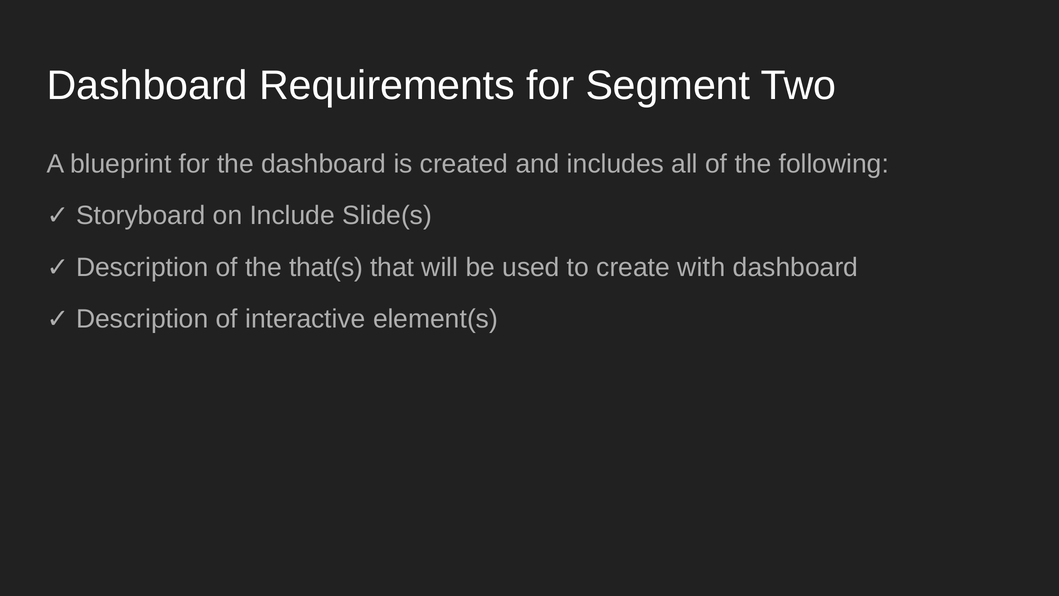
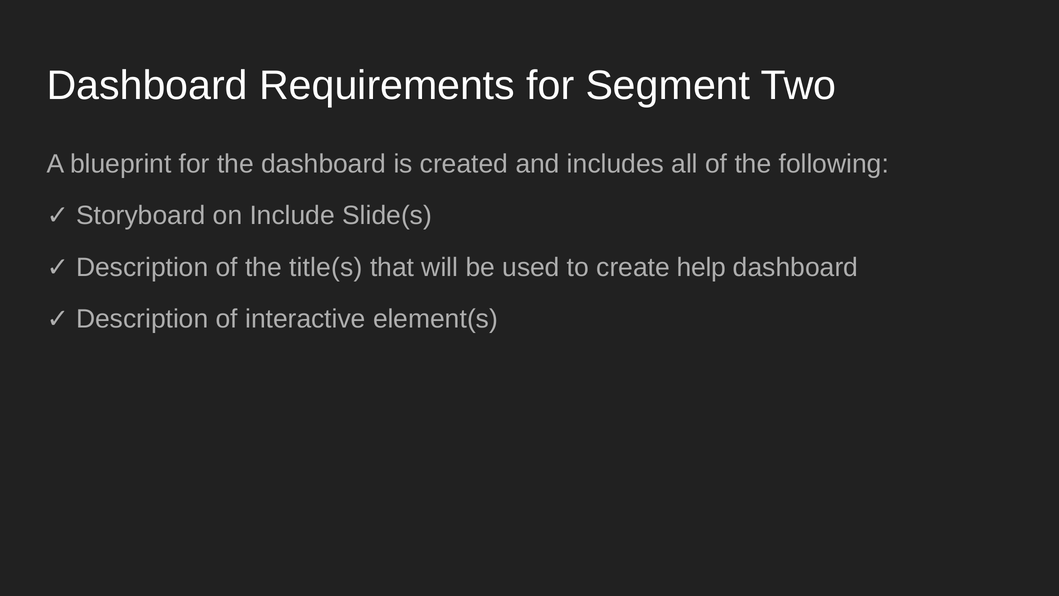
that(s: that(s -> title(s
with: with -> help
